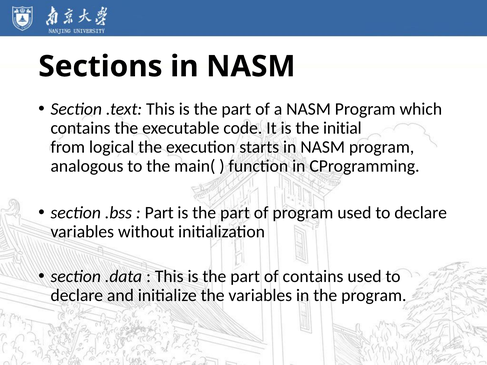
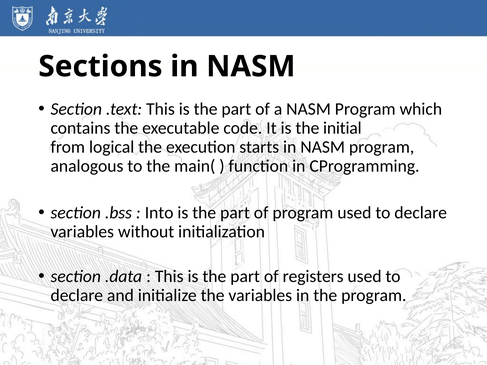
Part at (159, 213): Part -> Into
of contains: contains -> registers
